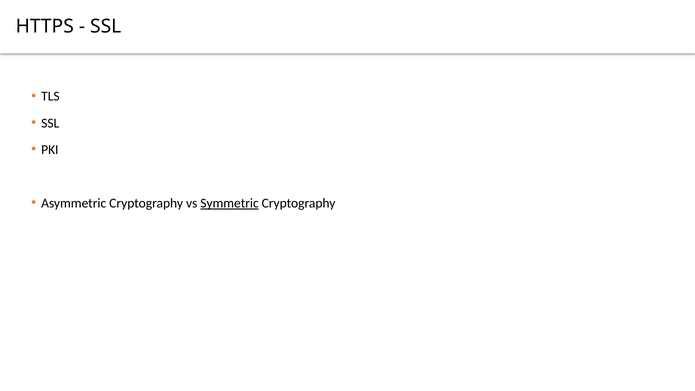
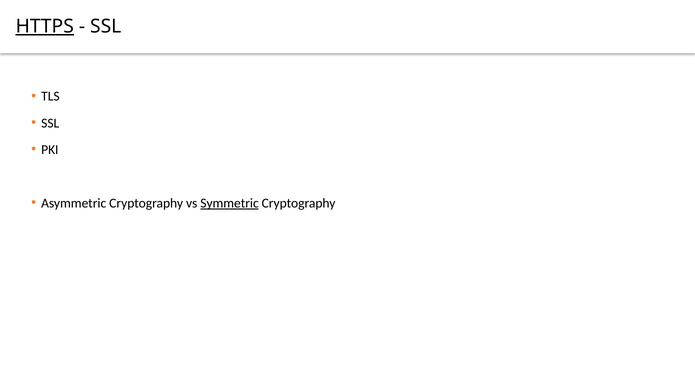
HTTPS underline: none -> present
